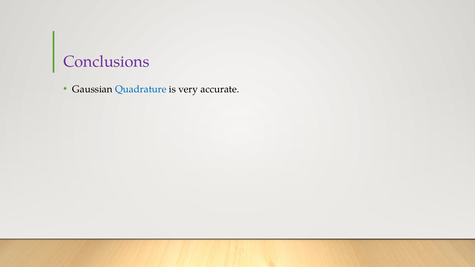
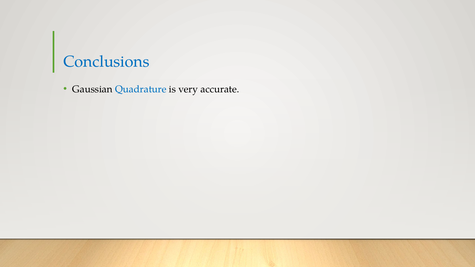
Conclusions colour: purple -> blue
